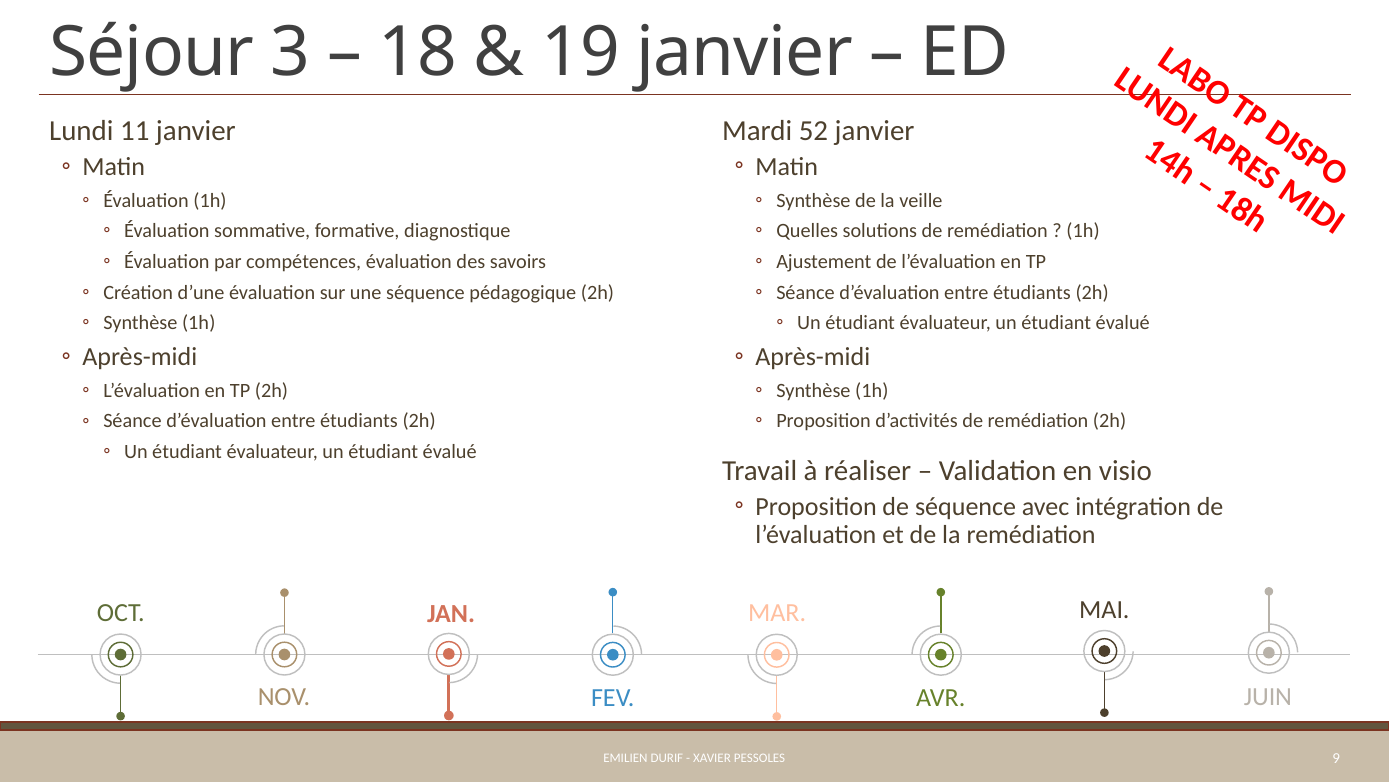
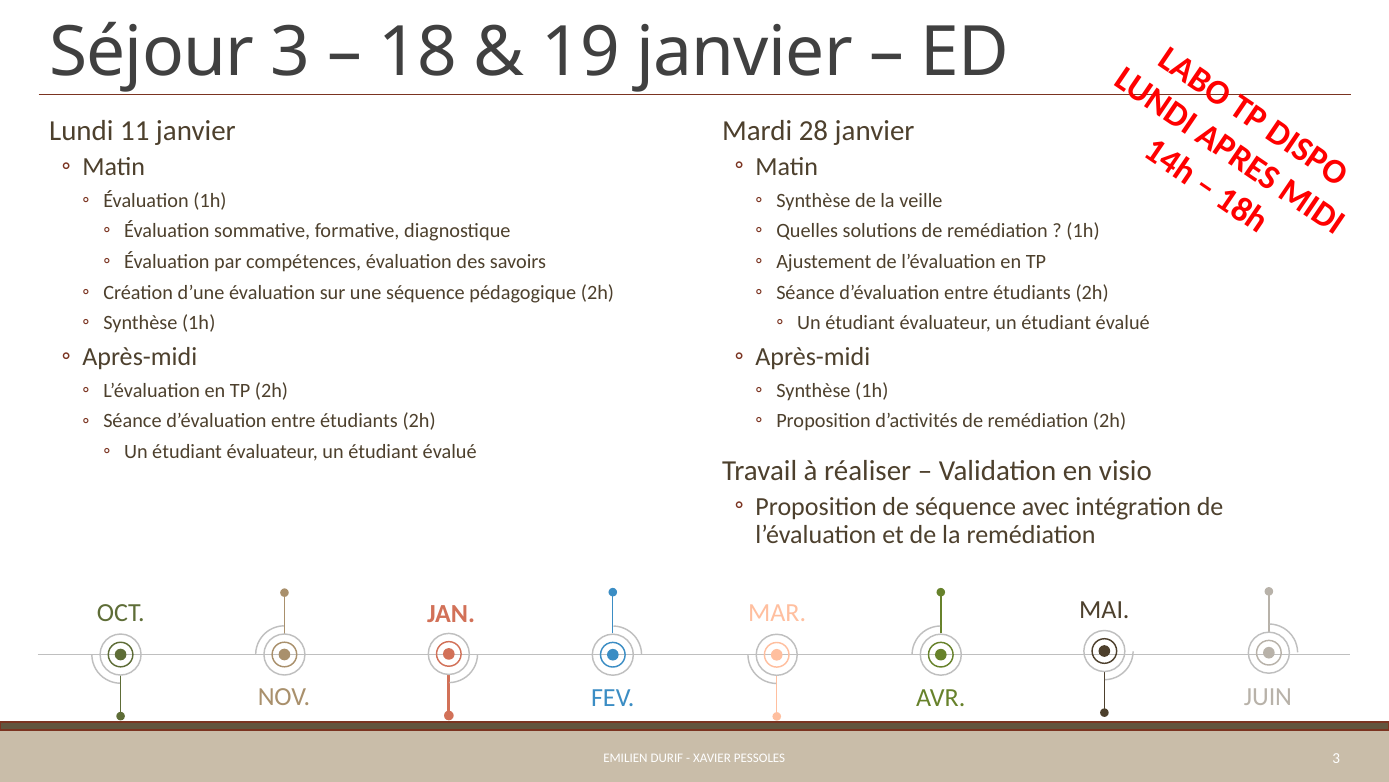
52: 52 -> 28
PESSOLES 9: 9 -> 3
